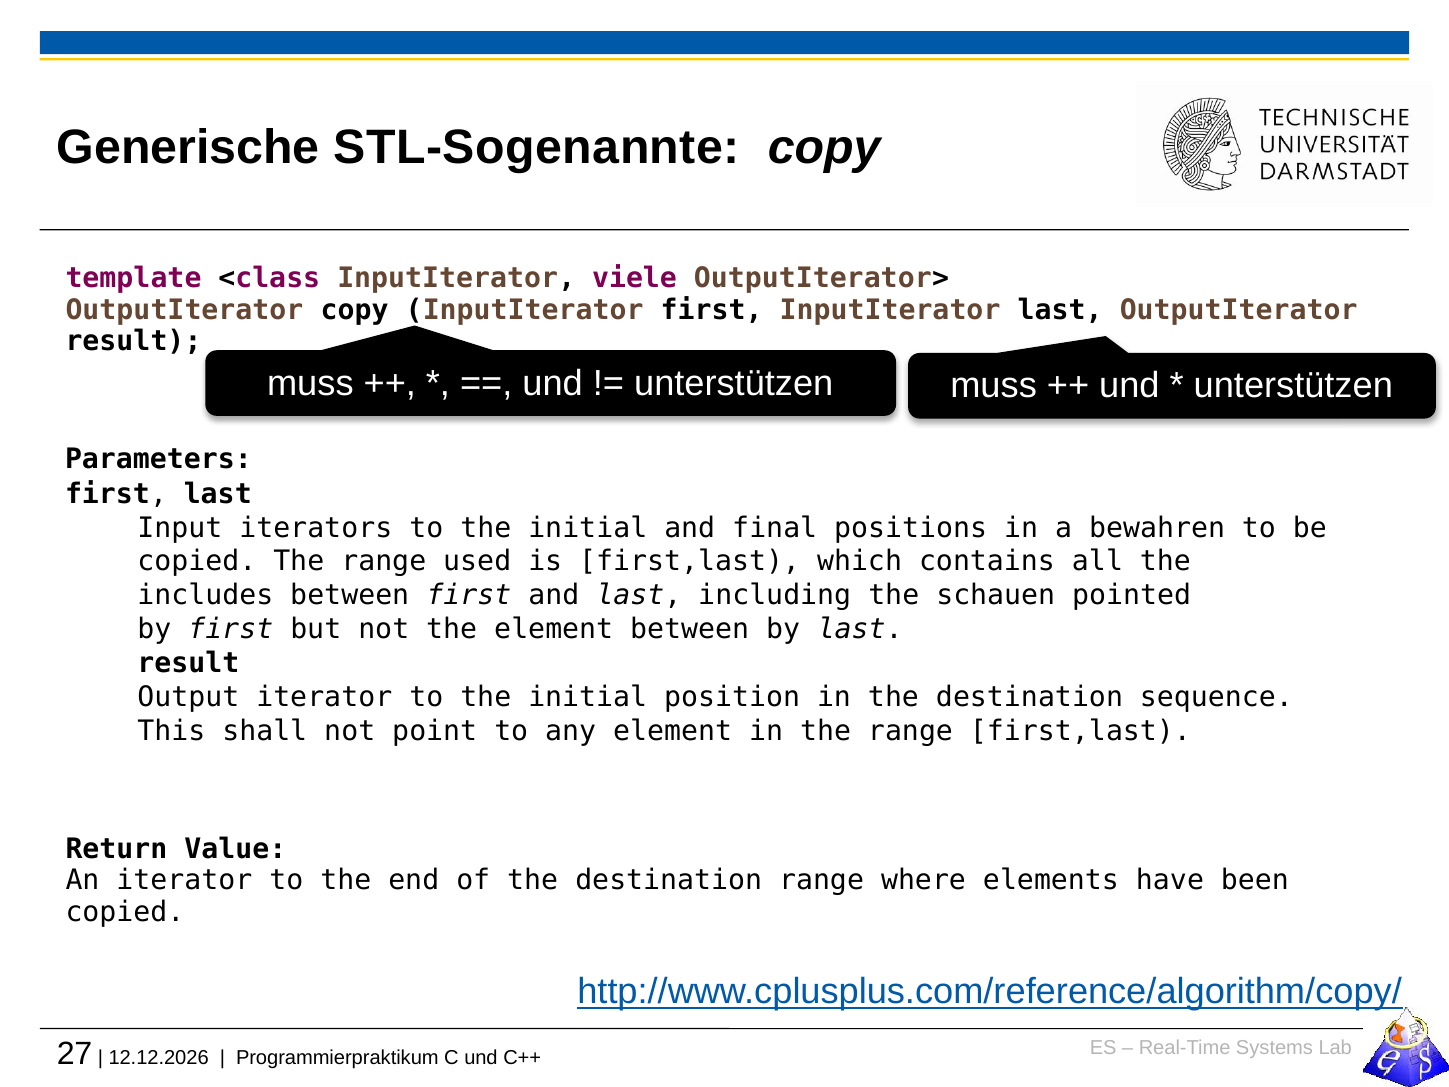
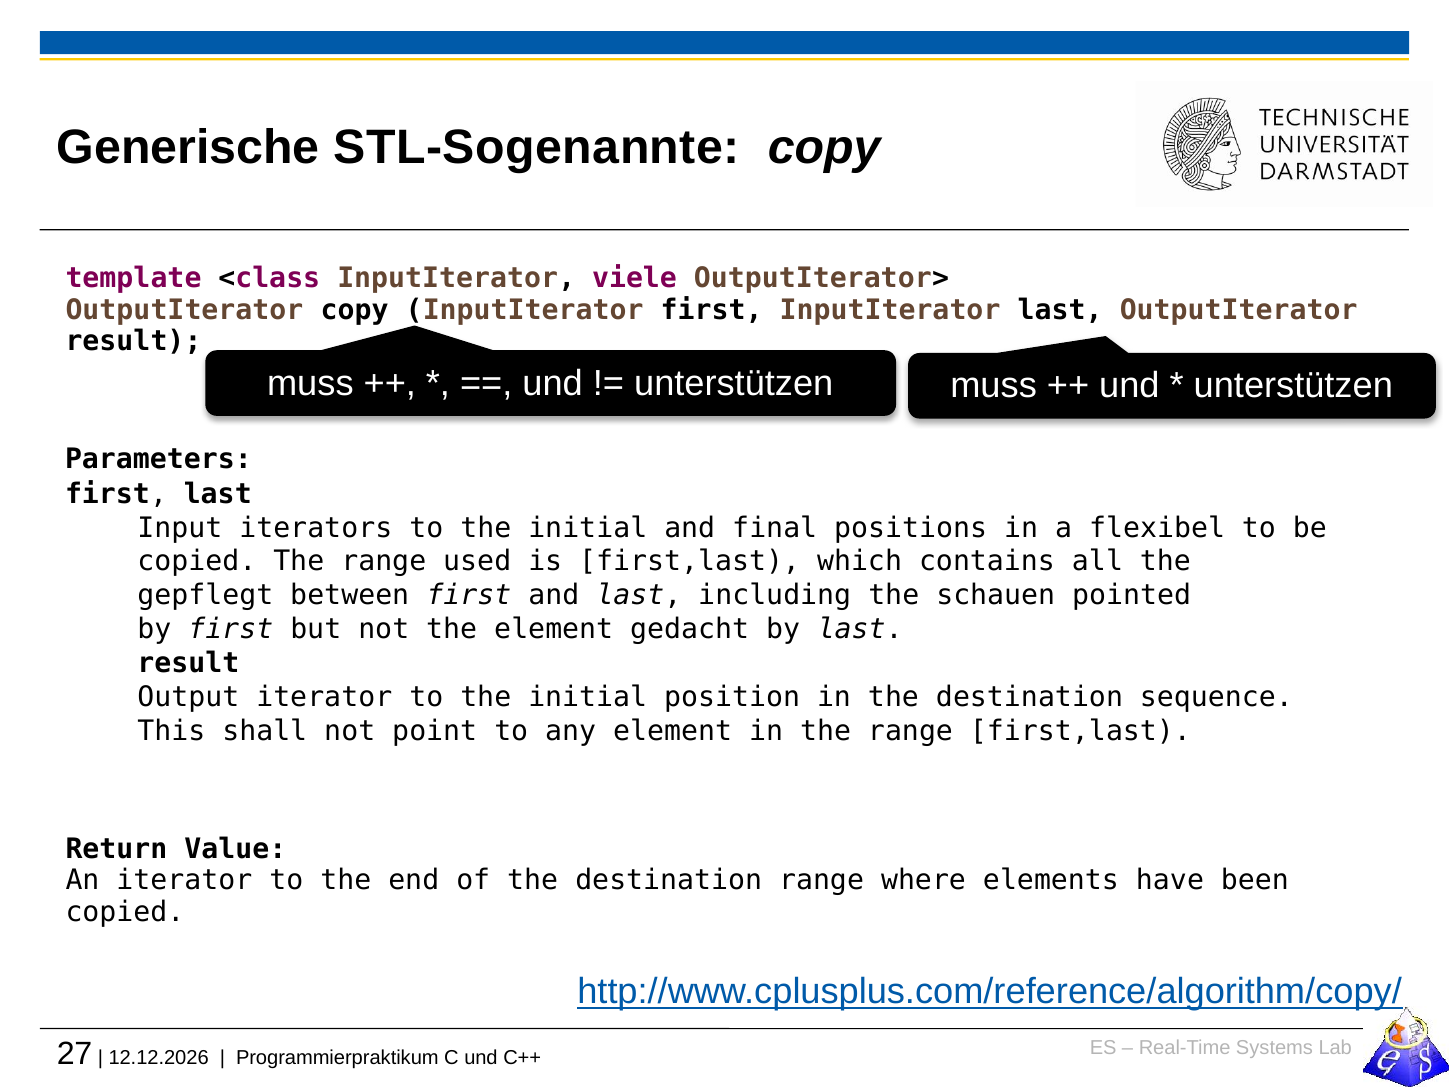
bewahren: bewahren -> flexibel
includes: includes -> gepflegt
element between: between -> gedacht
